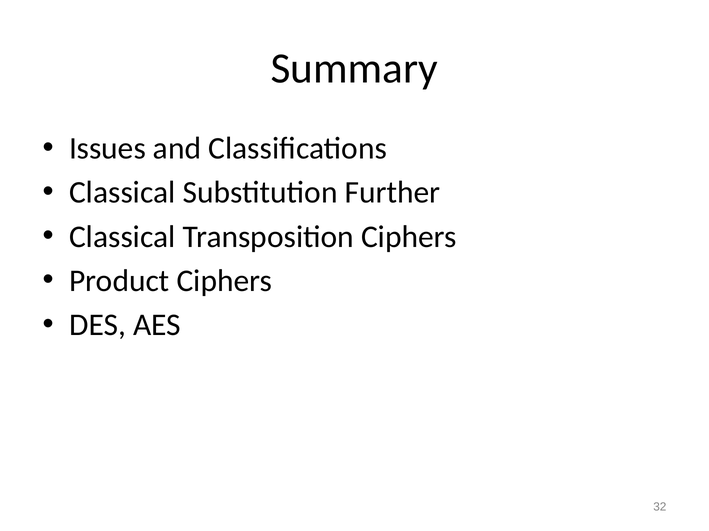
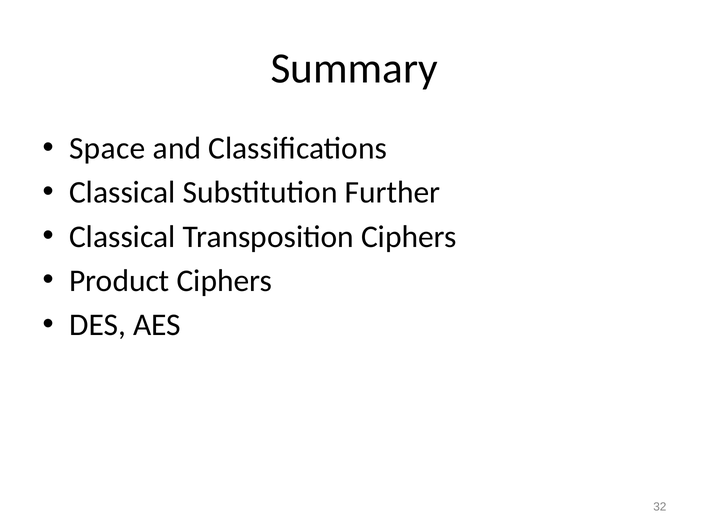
Issues: Issues -> Space
